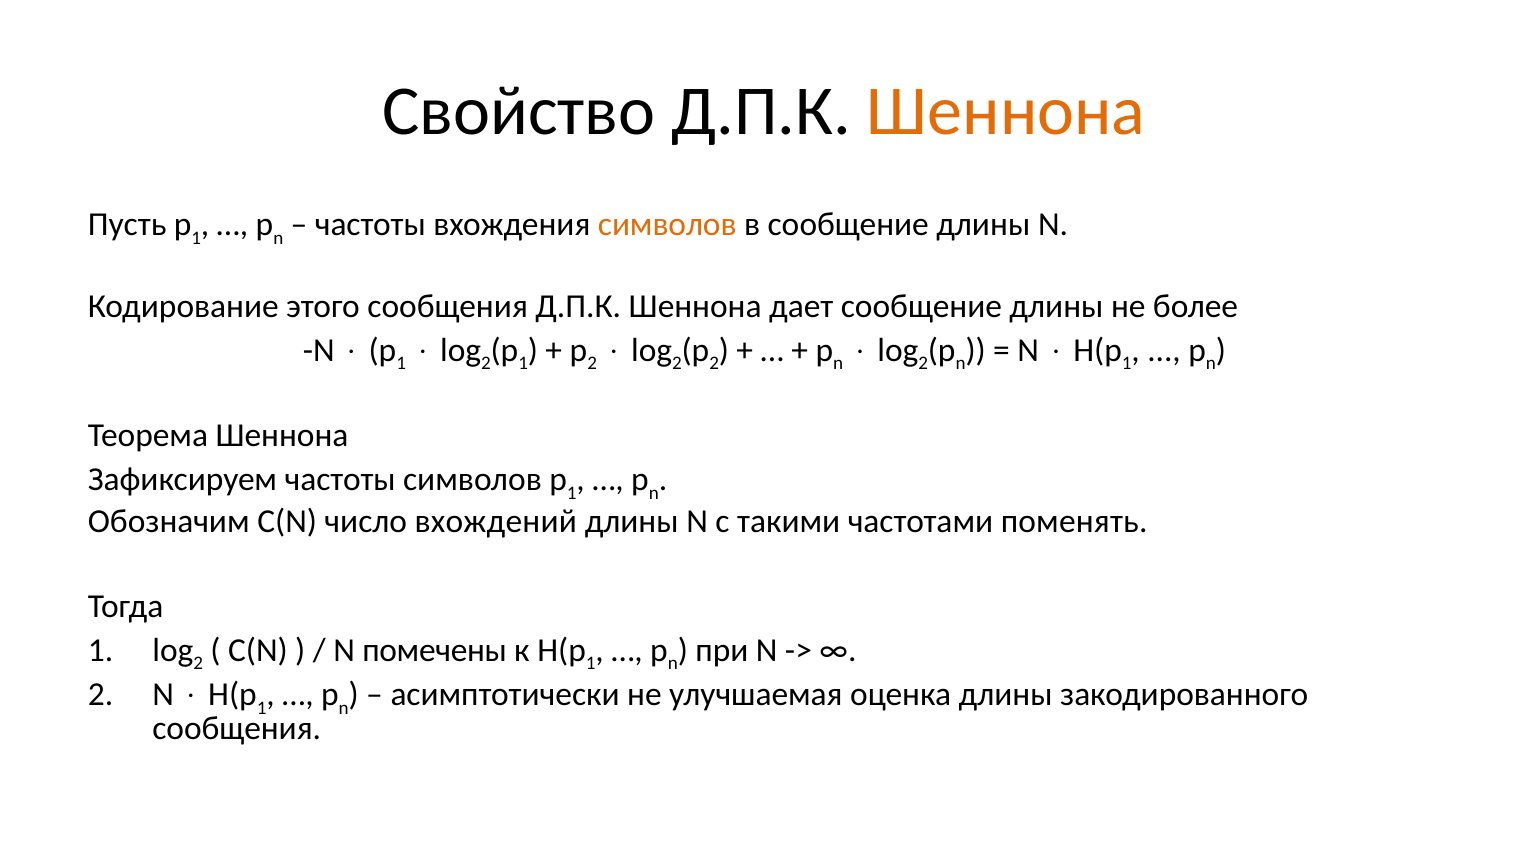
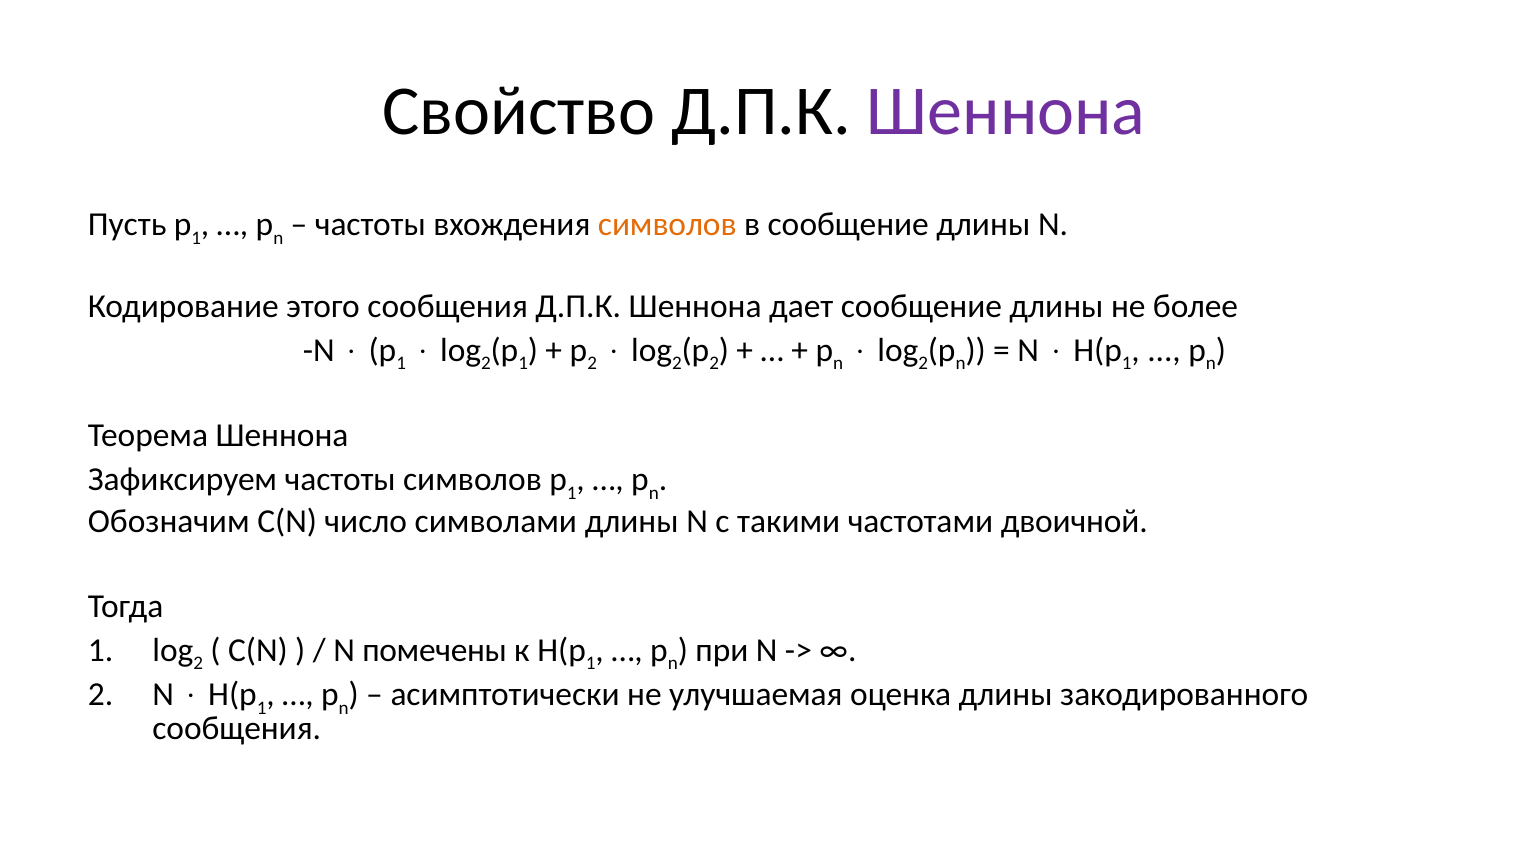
Шеннона at (1006, 111) colour: orange -> purple
вхождений: вхождений -> символами
поменять: поменять -> двоичной
